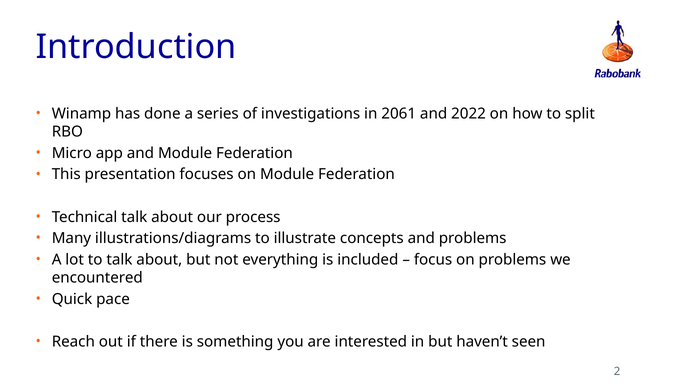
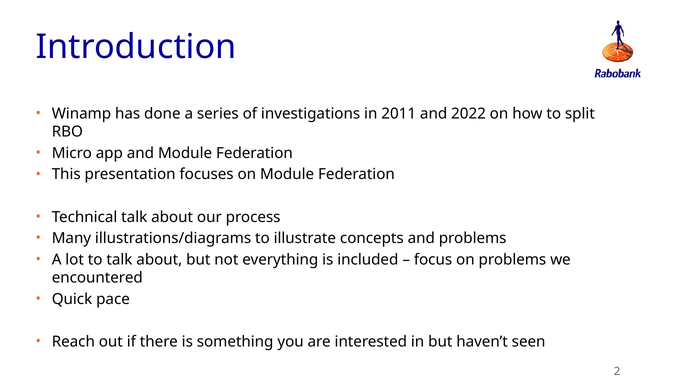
2061: 2061 -> 2011
